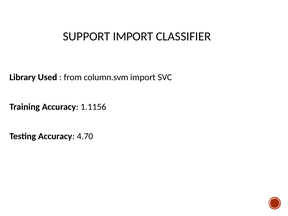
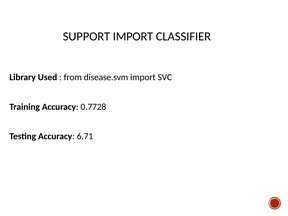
column.svm: column.svm -> disease.svm
1.1156: 1.1156 -> 0.7728
4.70: 4.70 -> 6.71
